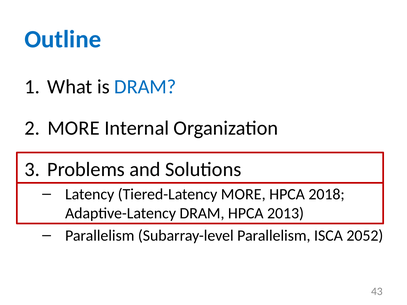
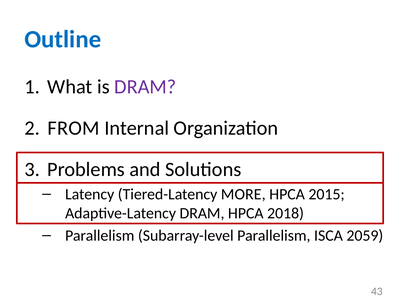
DRAM at (145, 87) colour: blue -> purple
MORE at (74, 128): MORE -> FROM
2018: 2018 -> 2015
2013: 2013 -> 2018
2052: 2052 -> 2059
